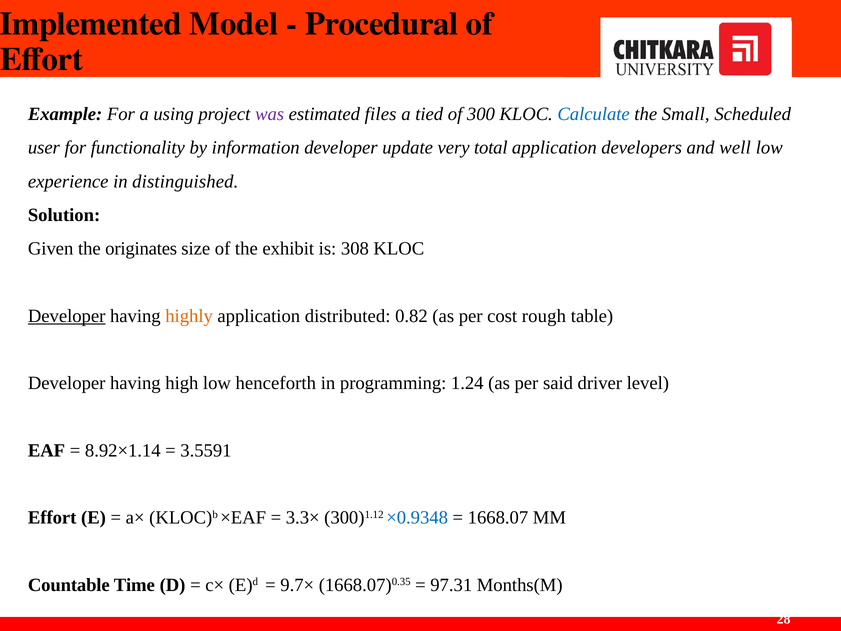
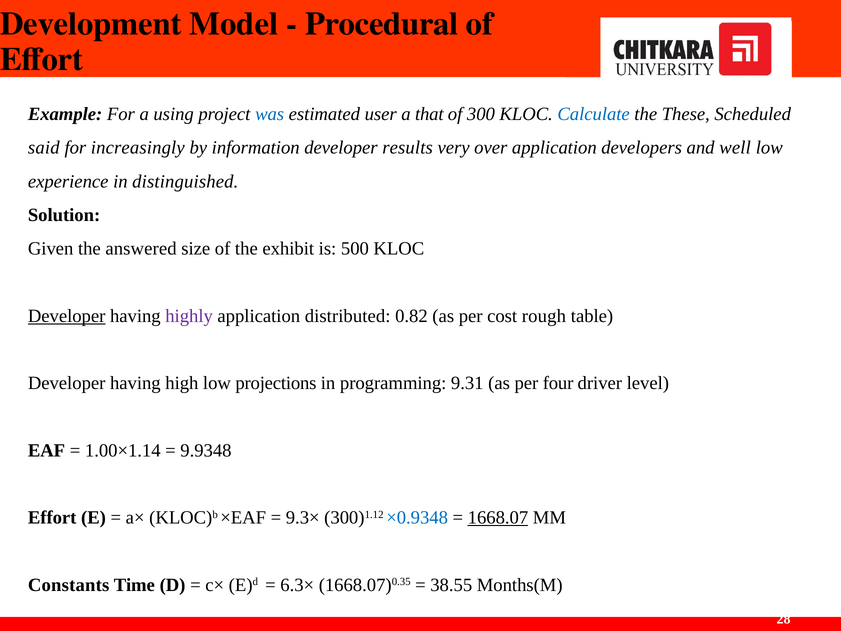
Implemented: Implemented -> Development
was colour: purple -> blue
files: files -> user
tied: tied -> that
Small: Small -> These
user: user -> said
functionality: functionality -> increasingly
update: update -> results
total: total -> over
originates: originates -> answered
308: 308 -> 500
highly colour: orange -> purple
henceforth: henceforth -> projections
1.24: 1.24 -> 9.31
said: said -> four
8.92×1.14: 8.92×1.14 -> 1.00×1.14
3.5591: 3.5591 -> 9.9348
3.3×: 3.3× -> 9.3×
1668.07 underline: none -> present
Countable: Countable -> Constants
9.7×: 9.7× -> 6.3×
97.31: 97.31 -> 38.55
